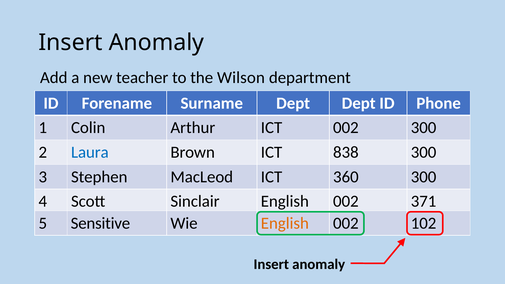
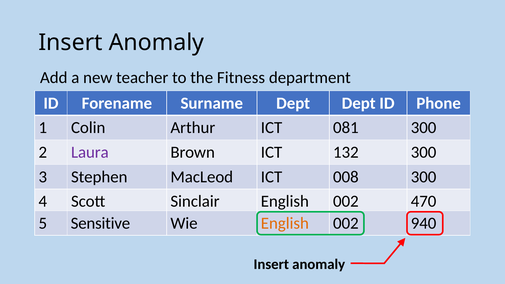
Wilson: Wilson -> Fitness
ICT 002: 002 -> 081
Laura colour: blue -> purple
838: 838 -> 132
360: 360 -> 008
371: 371 -> 470
102: 102 -> 940
